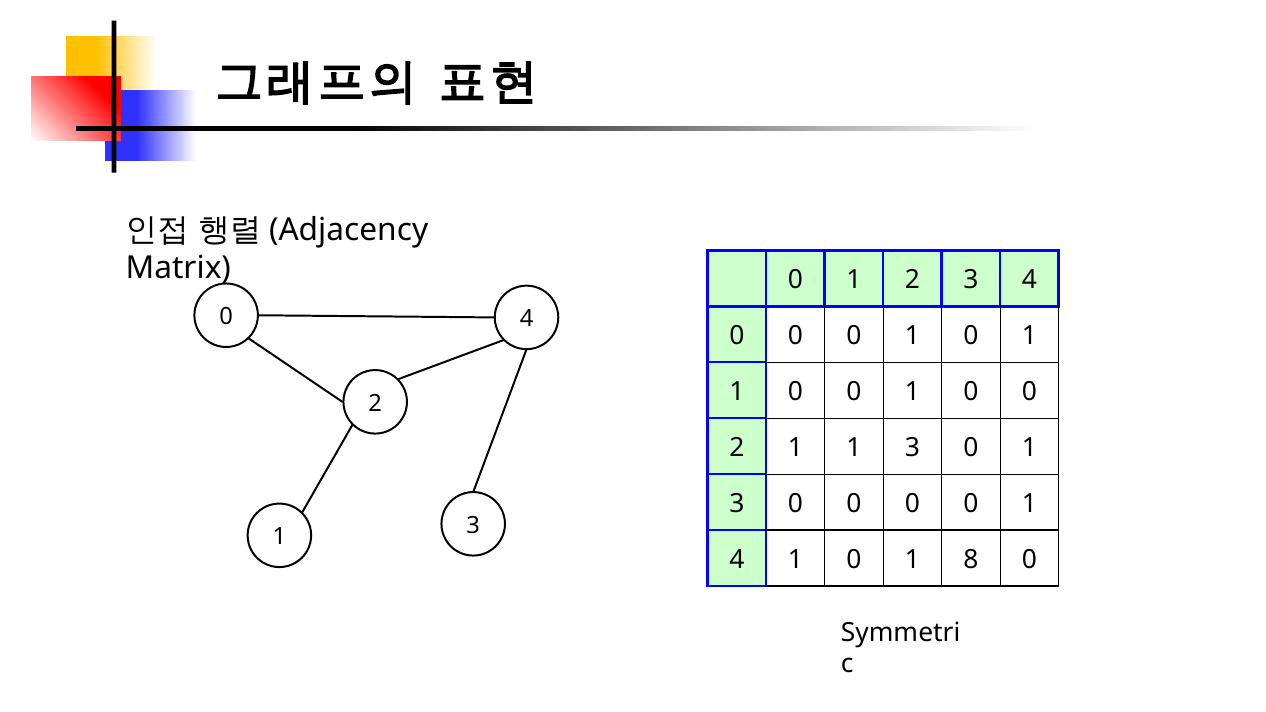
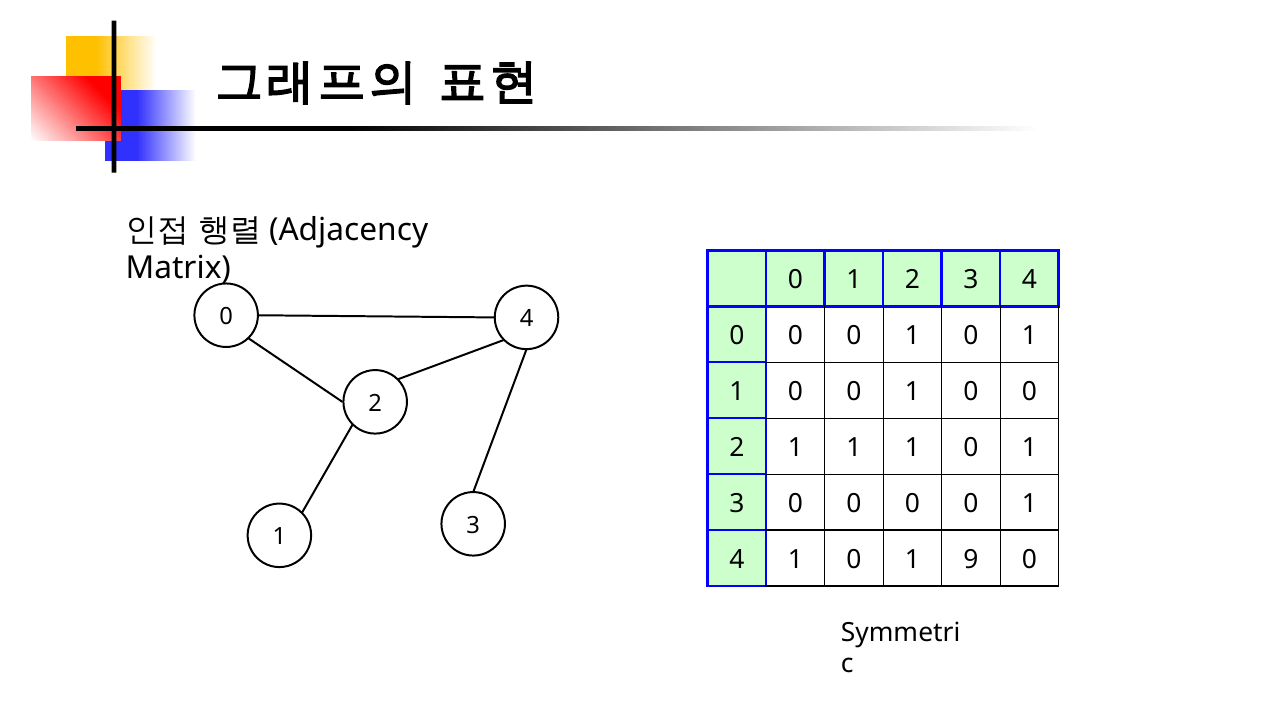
1 1 3: 3 -> 1
8: 8 -> 9
